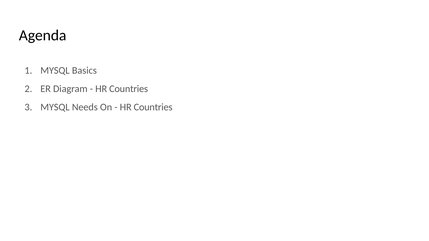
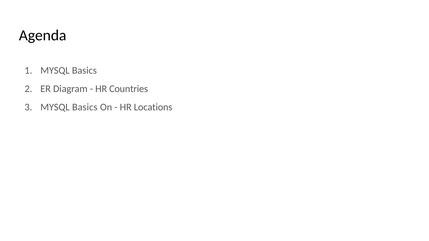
Needs at (85, 107): Needs -> Basics
Countries at (153, 107): Countries -> Locations
